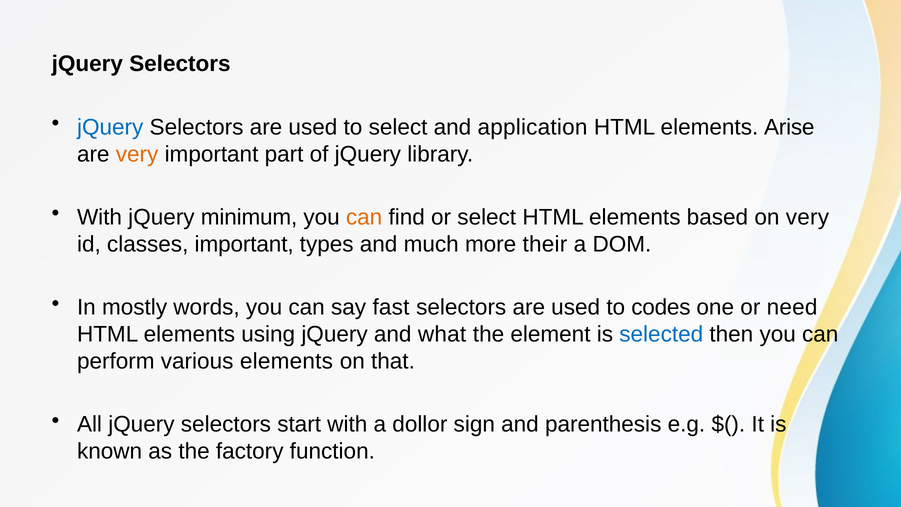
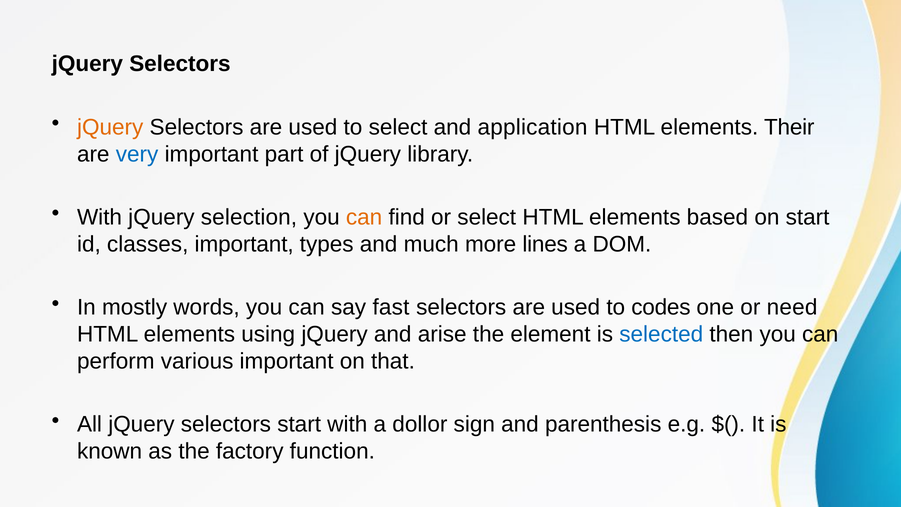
jQuery at (110, 127) colour: blue -> orange
Arise: Arise -> Their
very at (137, 154) colour: orange -> blue
minimum: minimum -> selection
on very: very -> start
their: their -> lines
what: what -> arise
various elements: elements -> important
